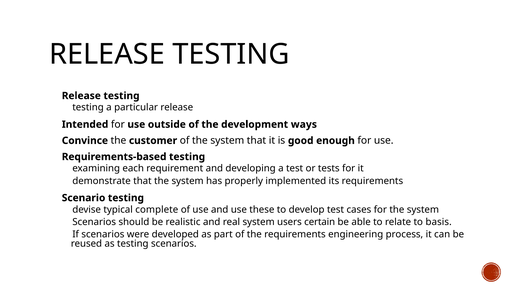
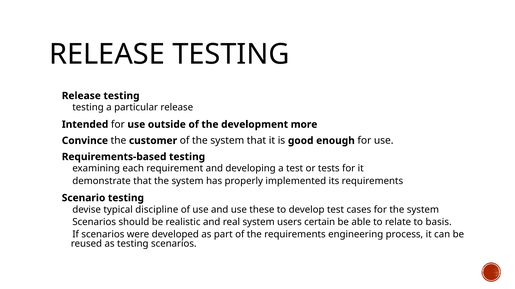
ways: ways -> more
complete: complete -> discipline
